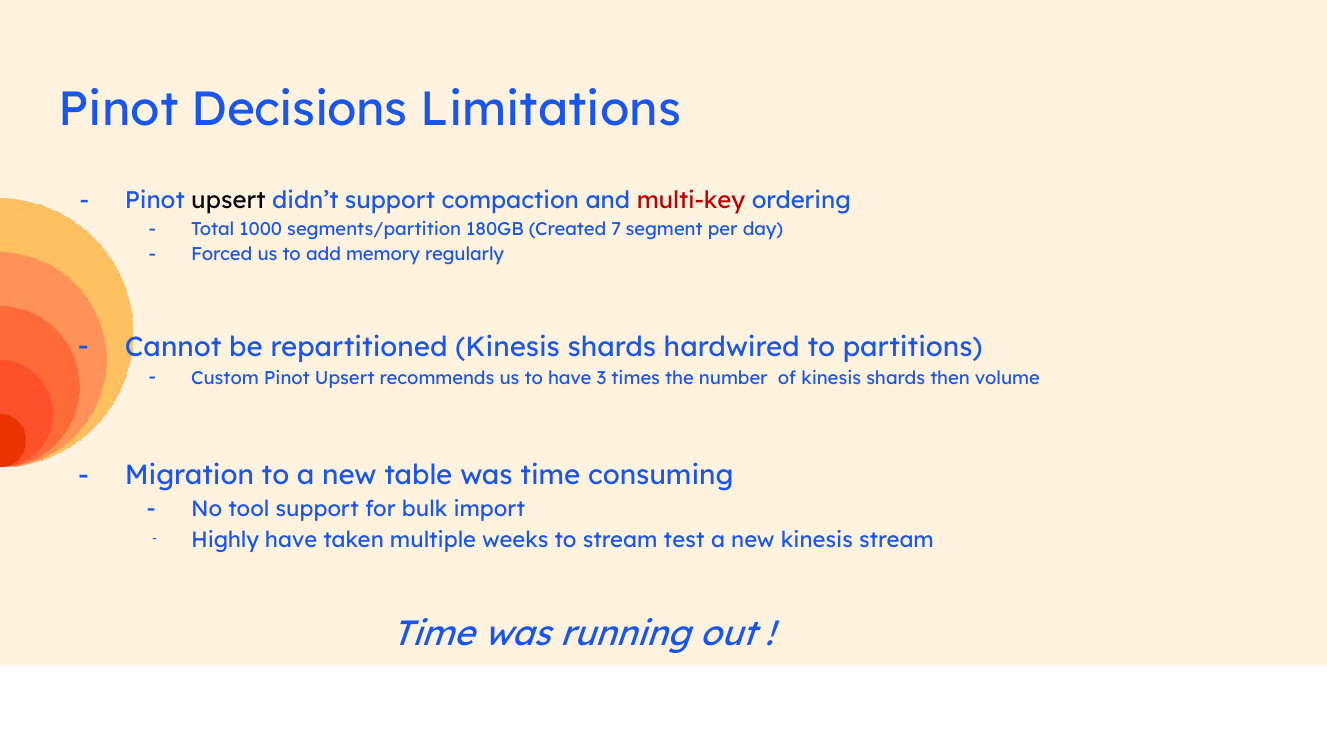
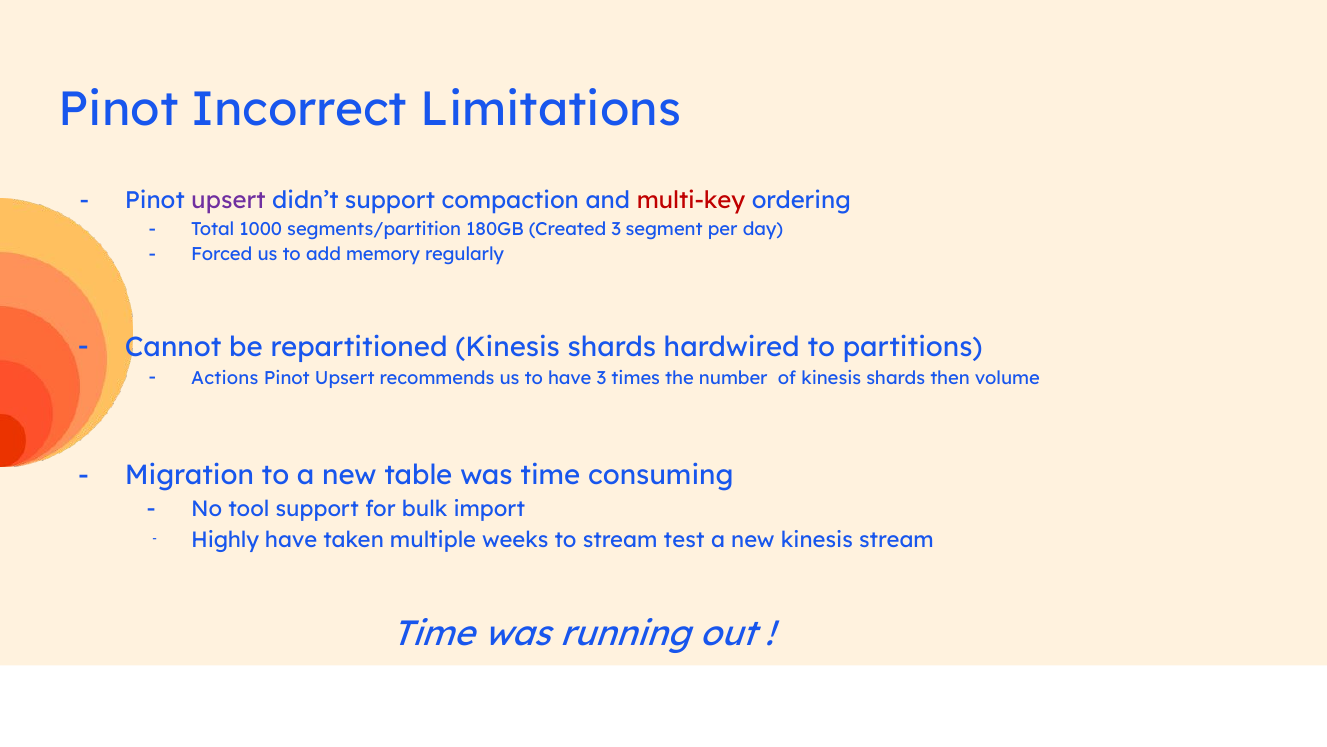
Decisions: Decisions -> Incorrect
upsert at (228, 201) colour: black -> purple
Created 7: 7 -> 3
Custom: Custom -> Actions
